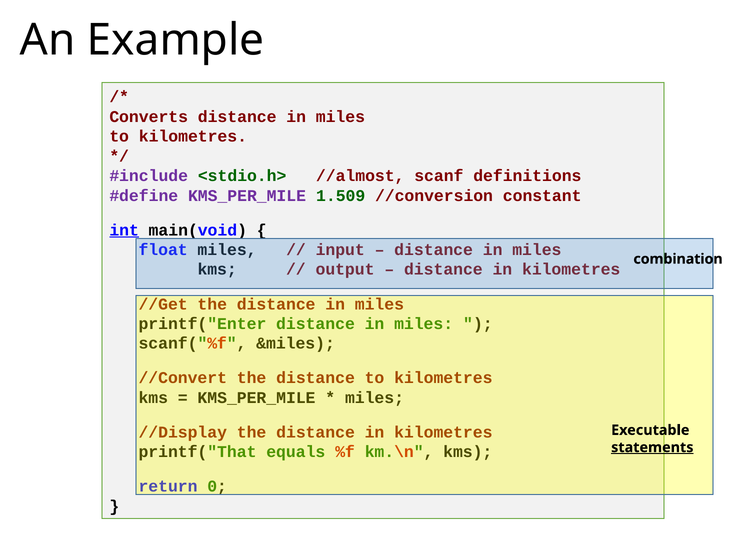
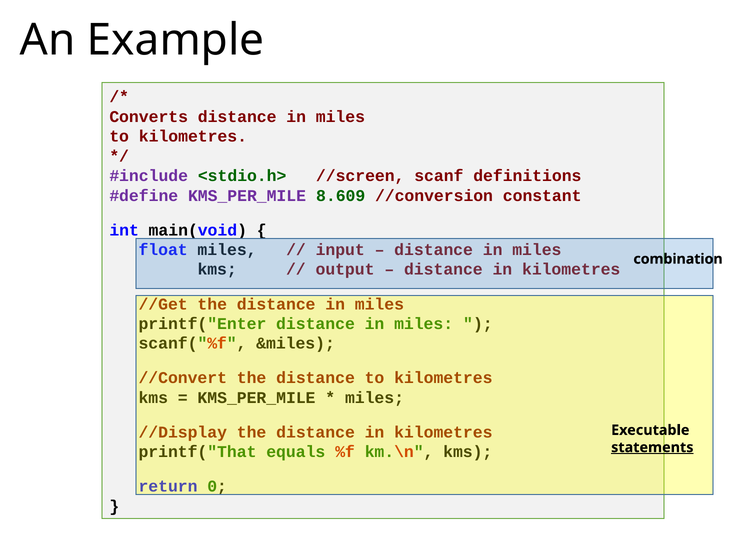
//almost: //almost -> //screen
1.509: 1.509 -> 8.609
int underline: present -> none
